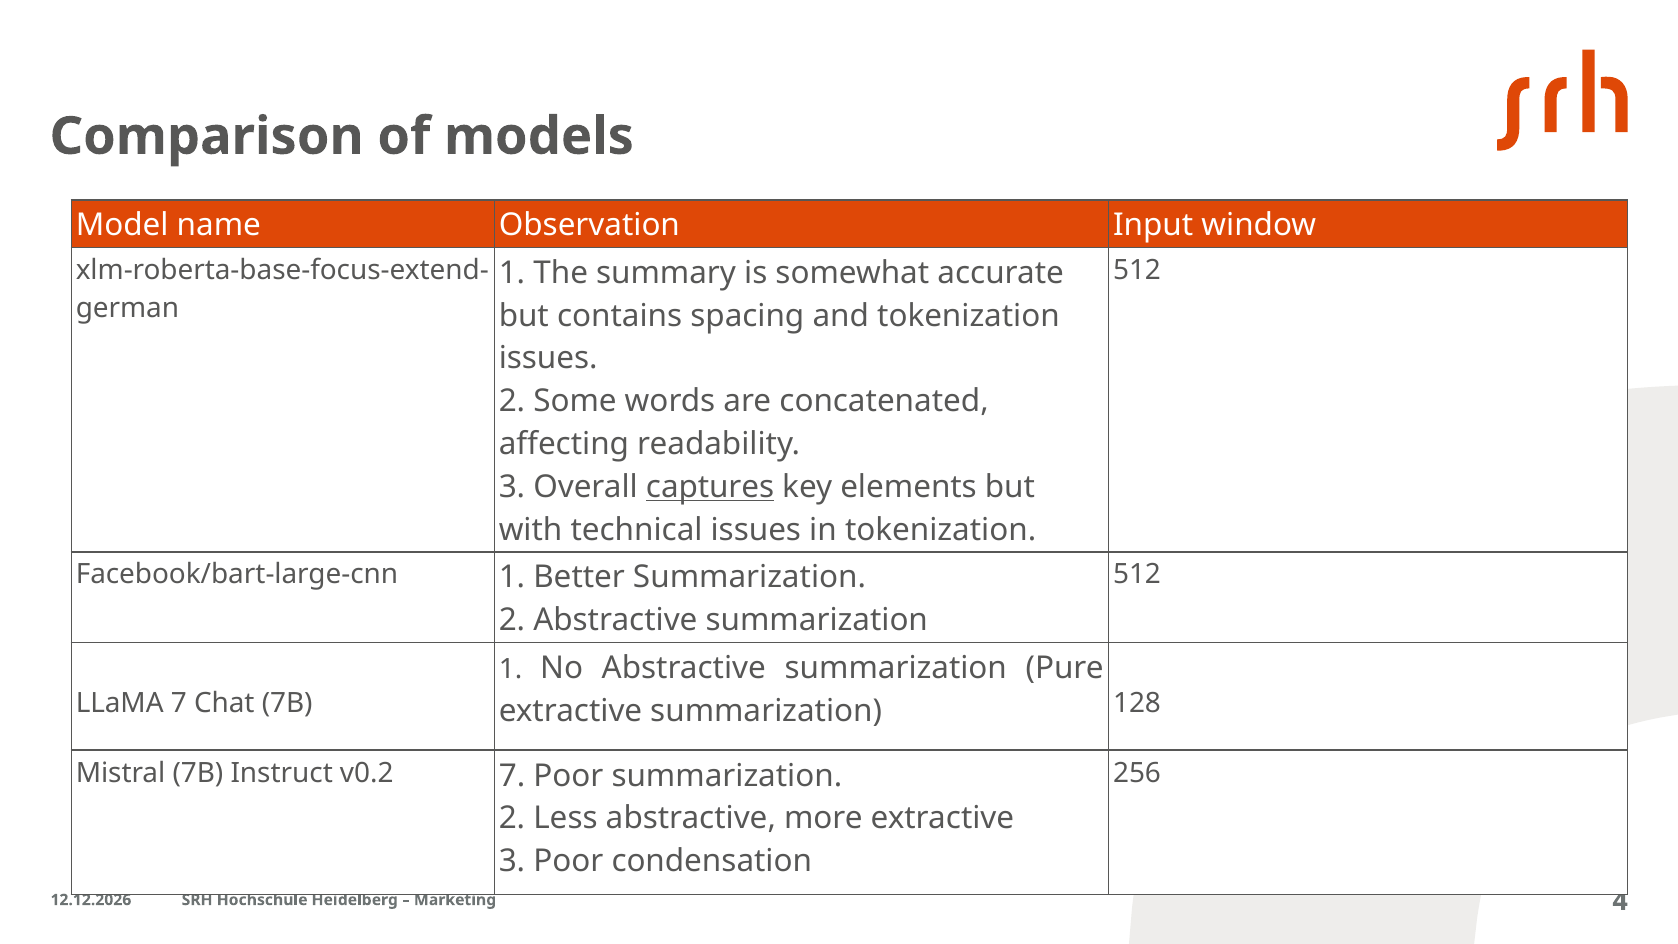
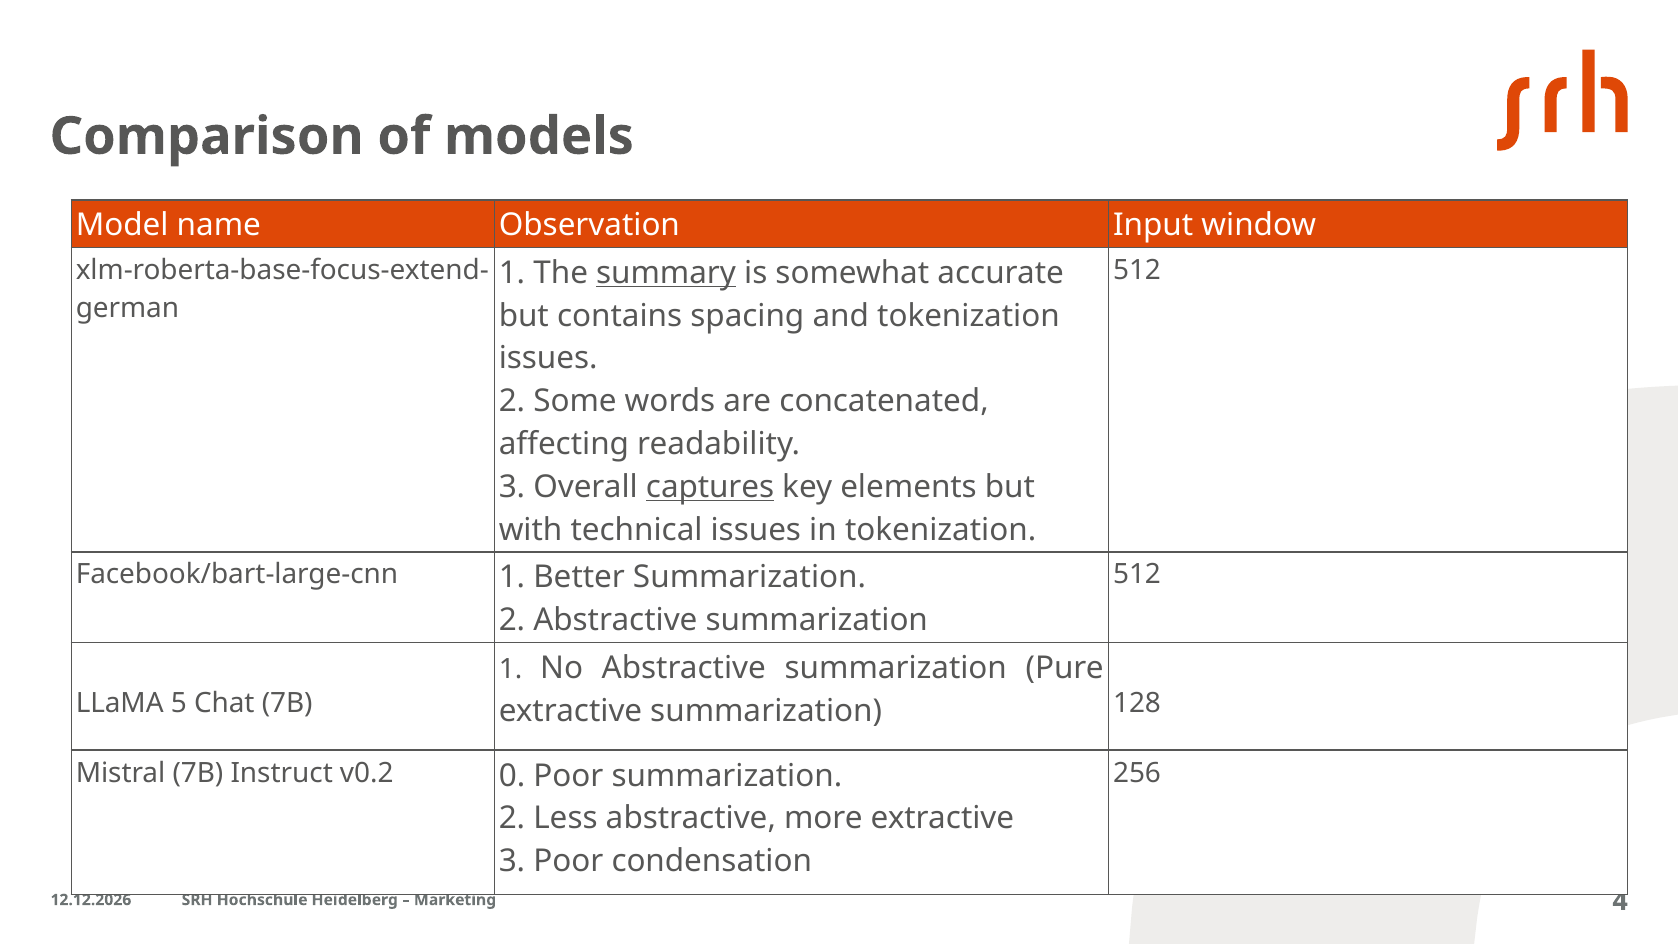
summary underline: none -> present
LLaMA 7: 7 -> 5
v0.2 7: 7 -> 0
